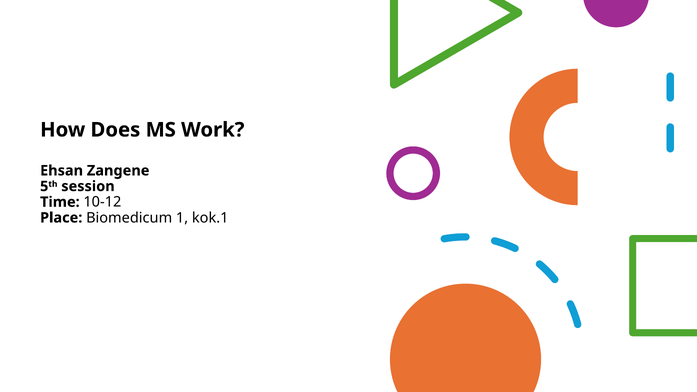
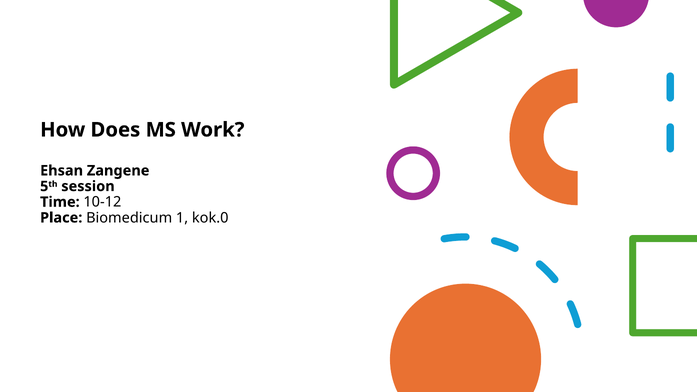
kok.1: kok.1 -> kok.0
